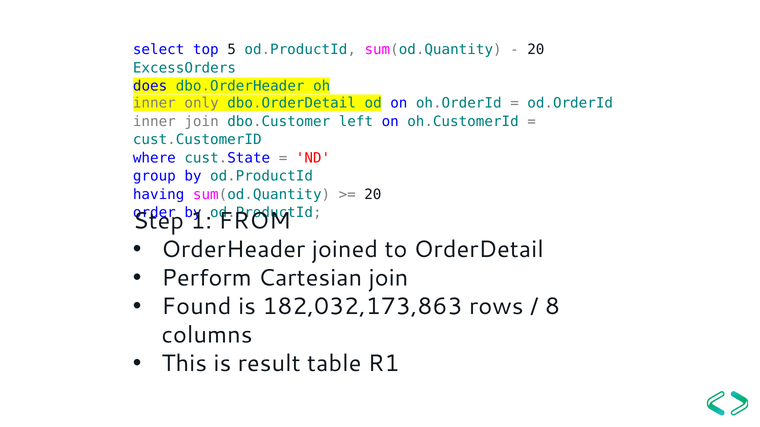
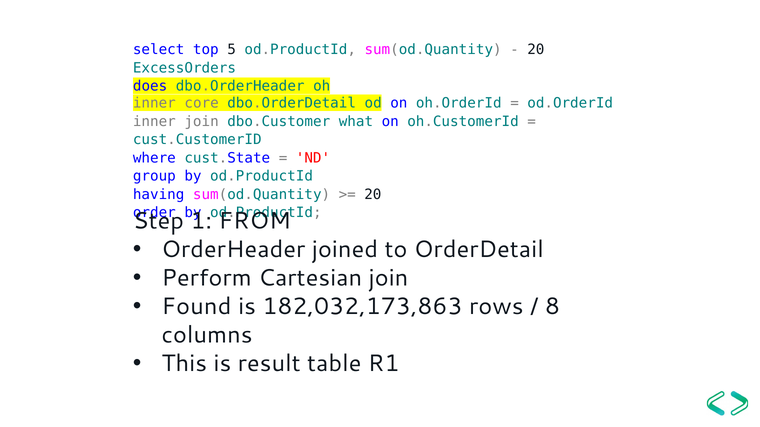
only: only -> core
left: left -> what
